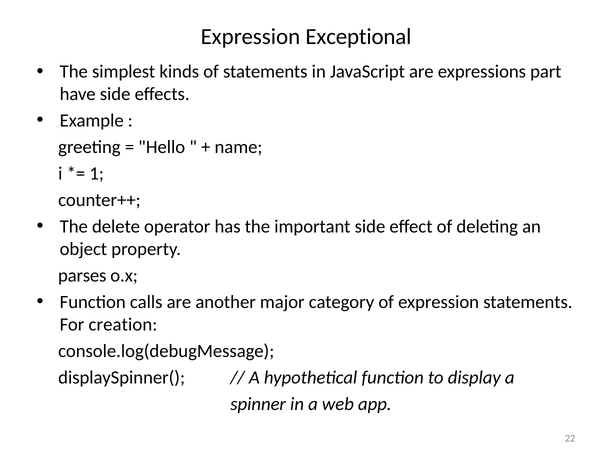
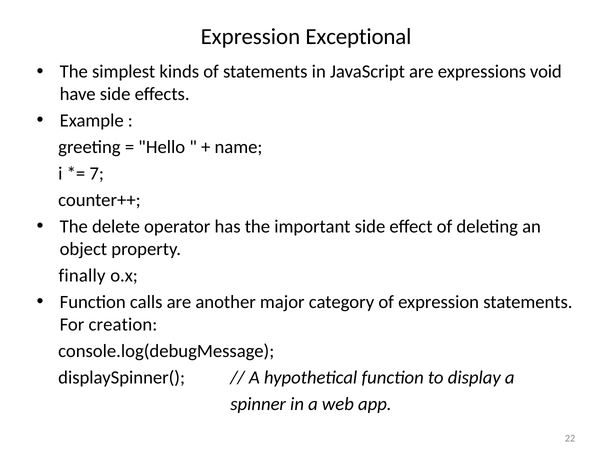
part: part -> void
1: 1 -> 7
parses: parses -> finally
